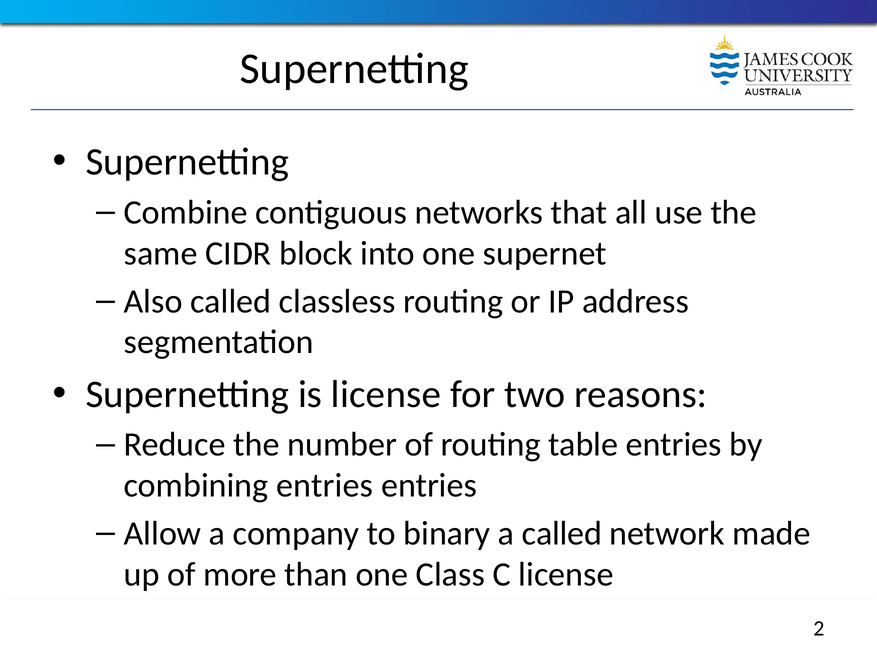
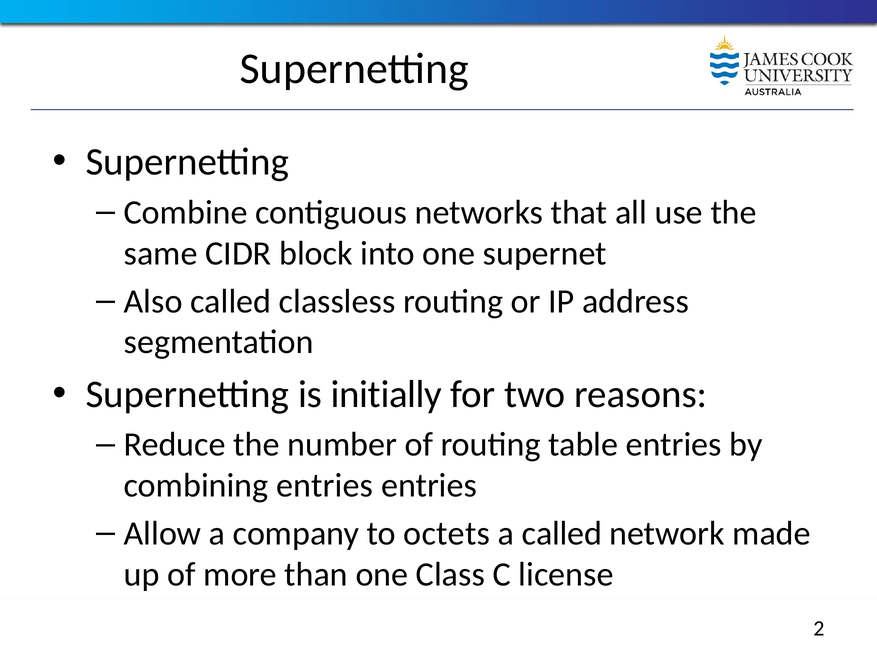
is license: license -> initially
binary: binary -> octets
